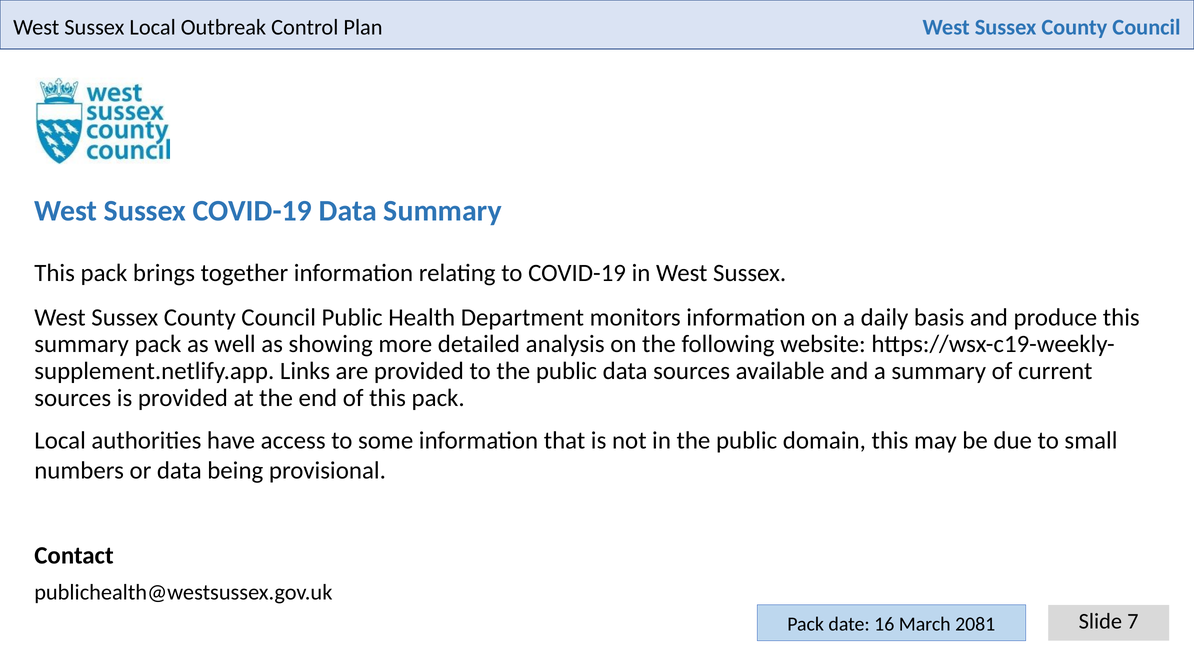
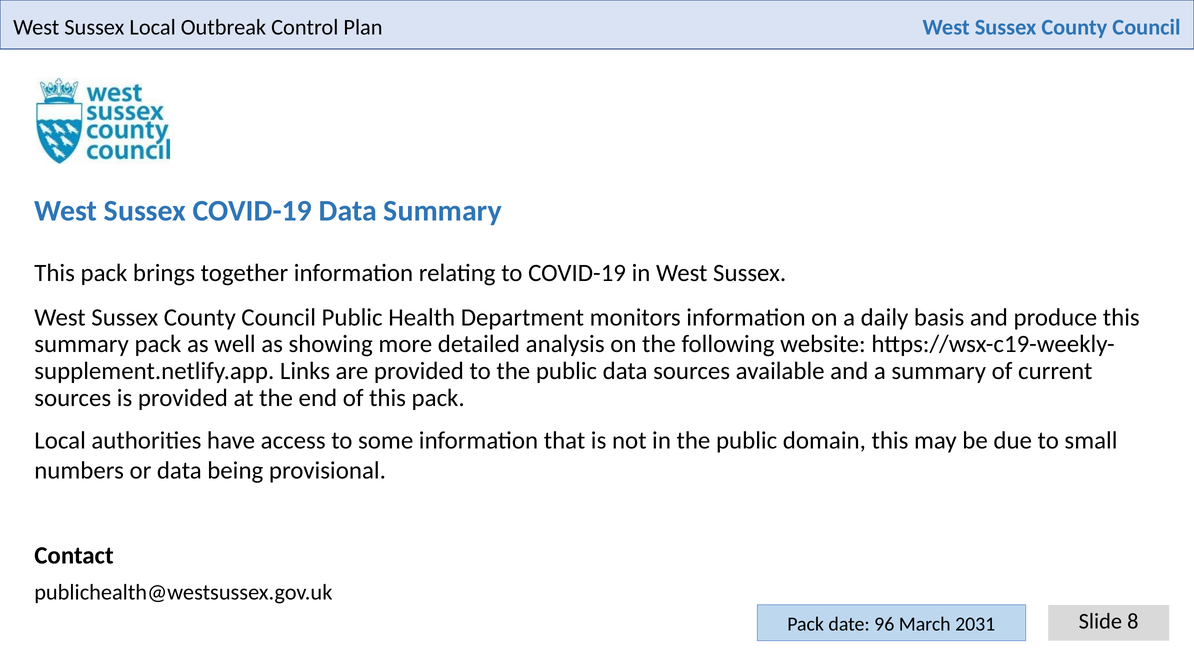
7: 7 -> 8
16: 16 -> 96
2081: 2081 -> 2031
